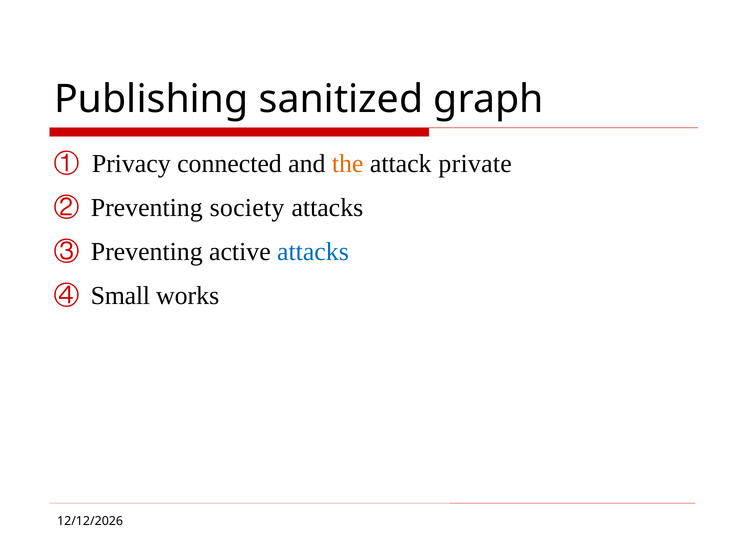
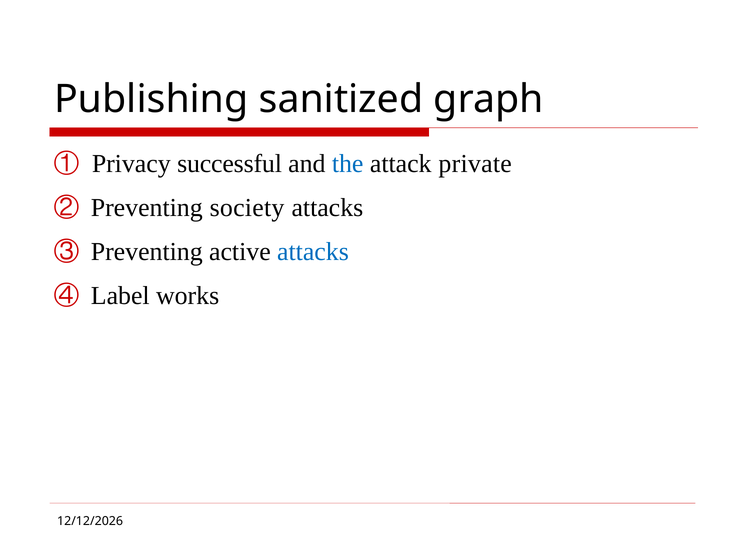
connected: connected -> successful
the colour: orange -> blue
Small: Small -> Label
